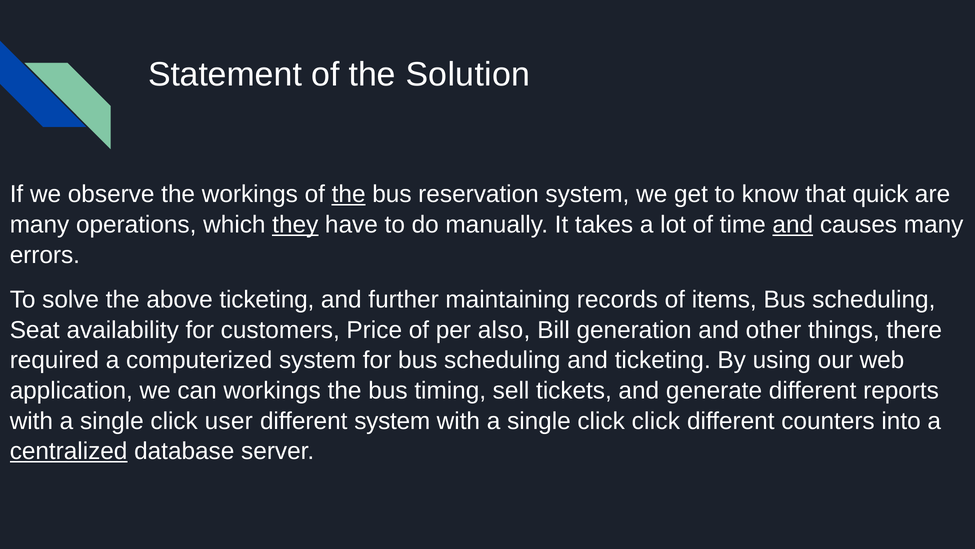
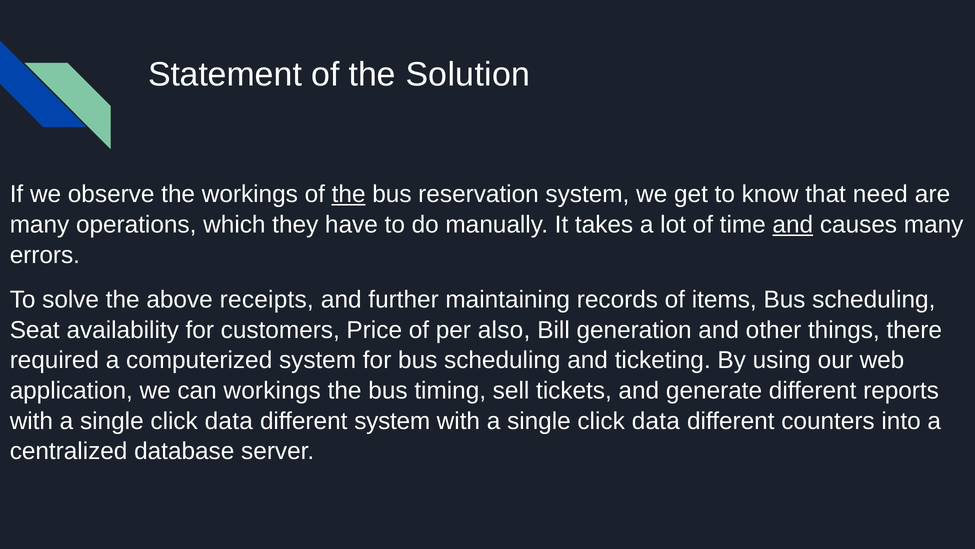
quick: quick -> need
they underline: present -> none
above ticketing: ticketing -> receipts
user at (229, 421): user -> data
click at (656, 421): click -> data
centralized underline: present -> none
